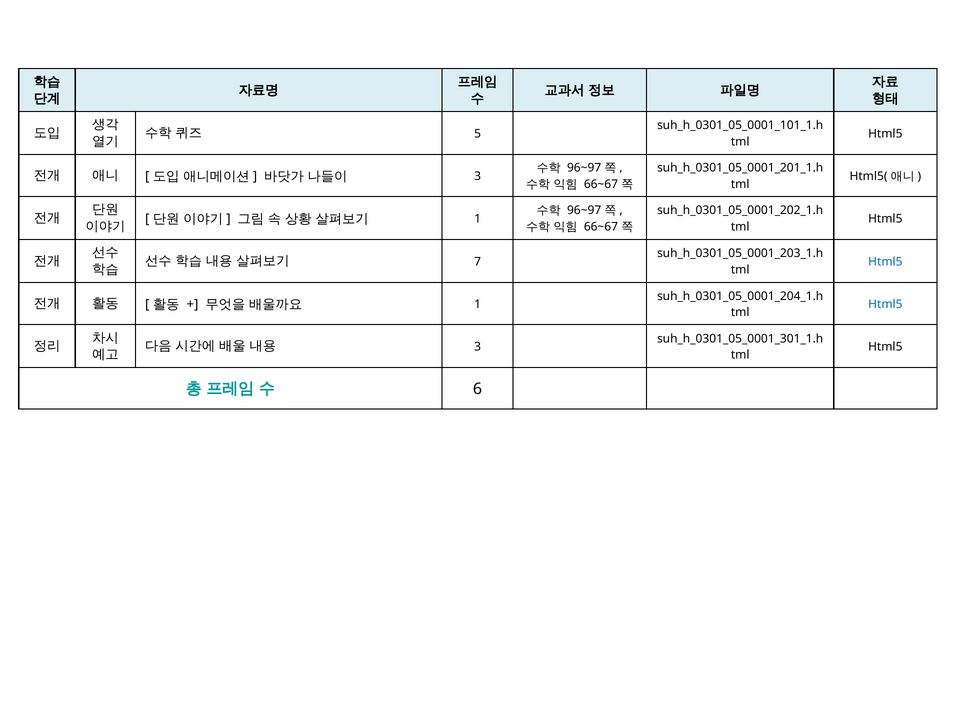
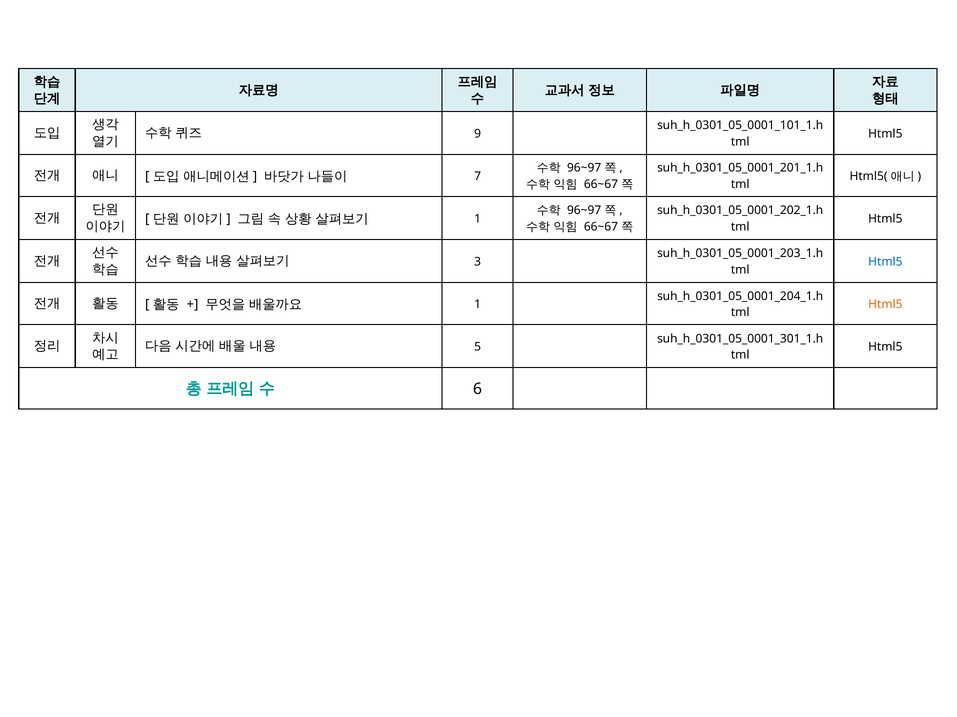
5: 5 -> 9
3 at (478, 176): 3 -> 7
7: 7 -> 3
Html5 at (885, 305) colour: blue -> orange
3 at (478, 347): 3 -> 5
